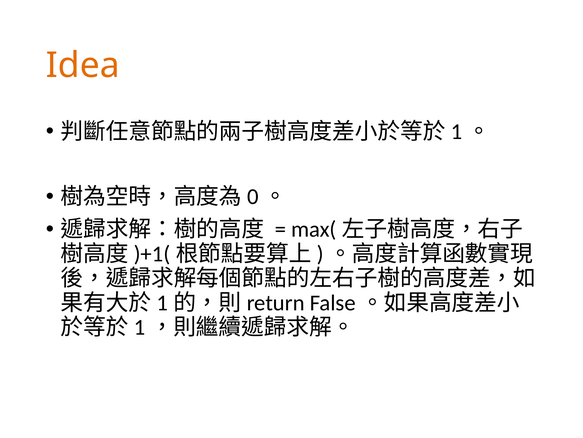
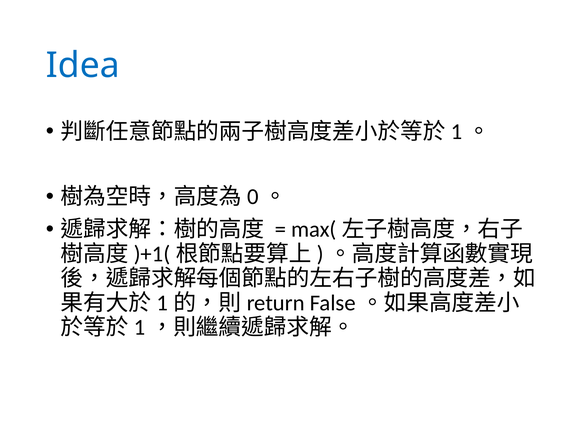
Idea colour: orange -> blue
